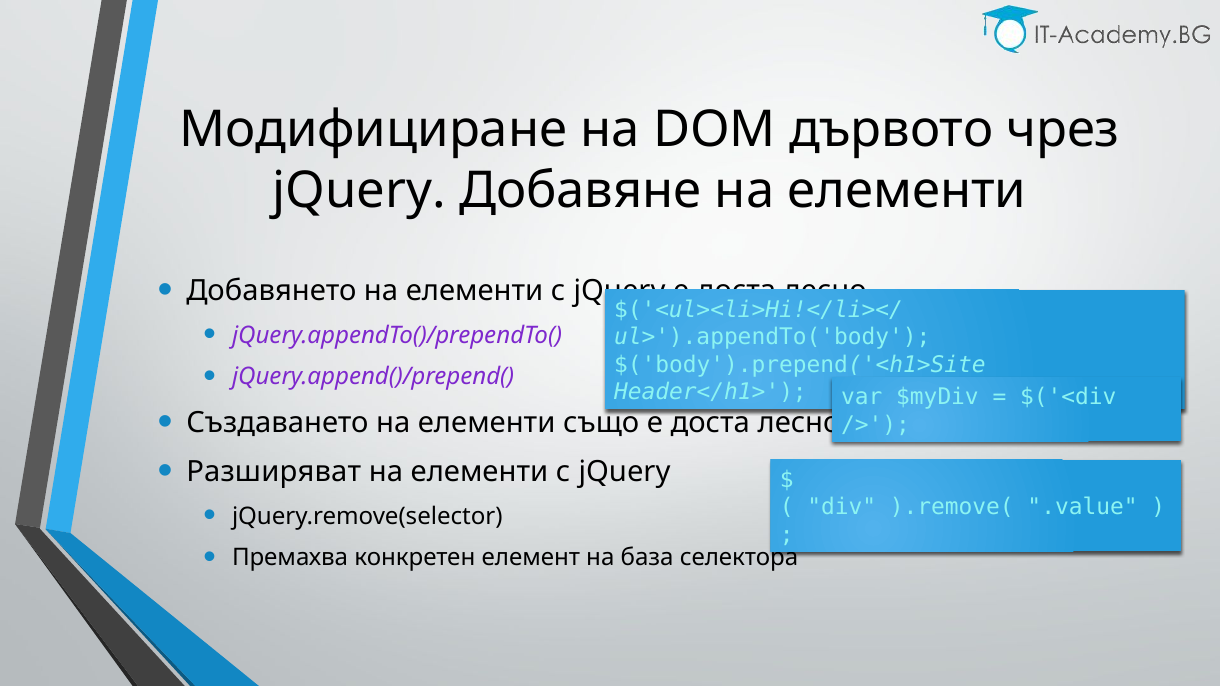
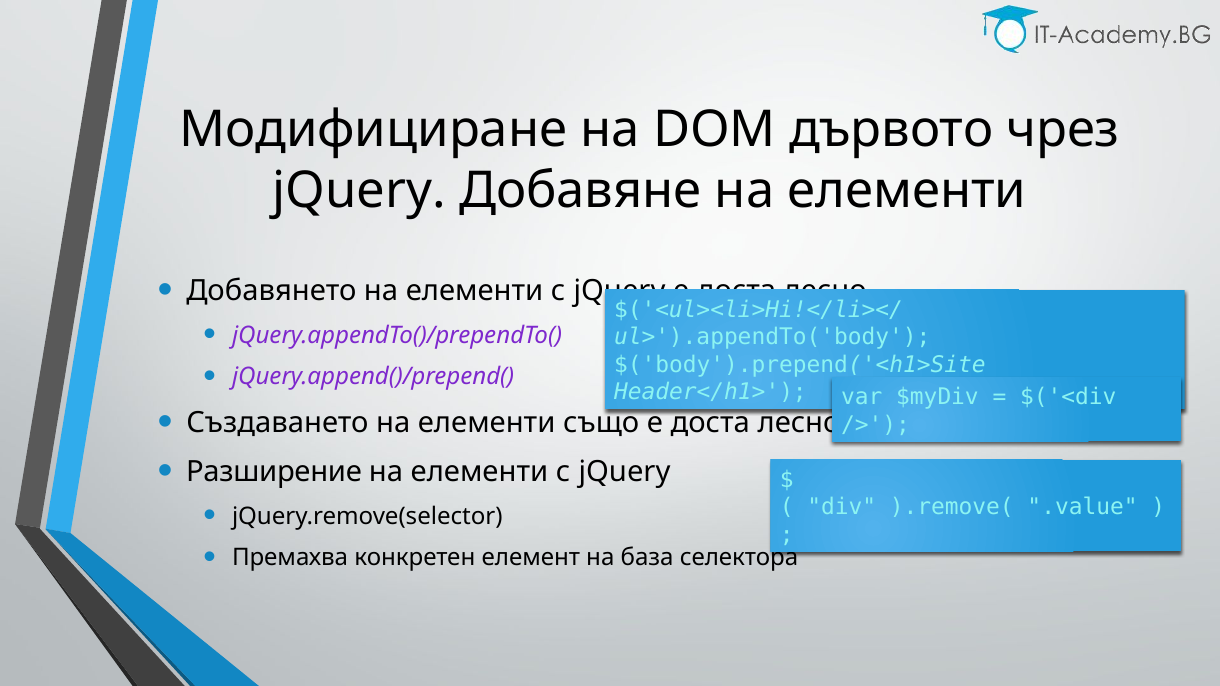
Разширяват: Разширяват -> Разширение
